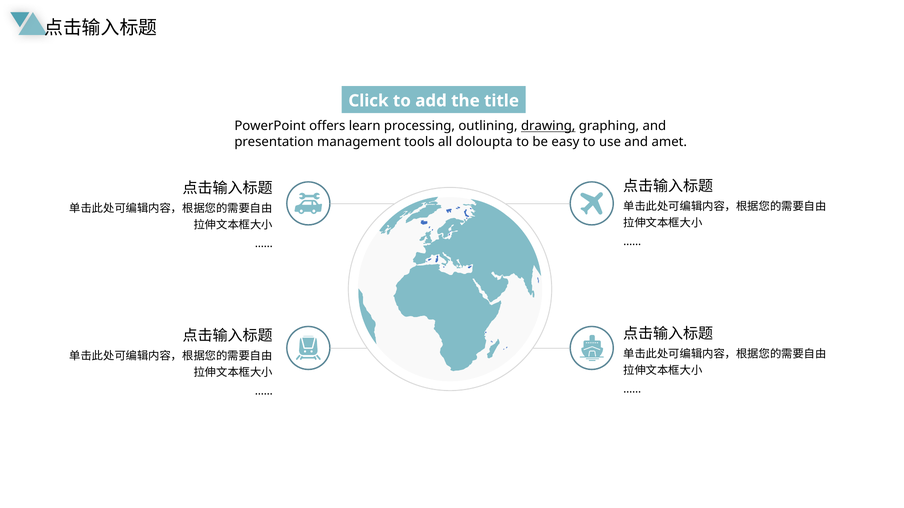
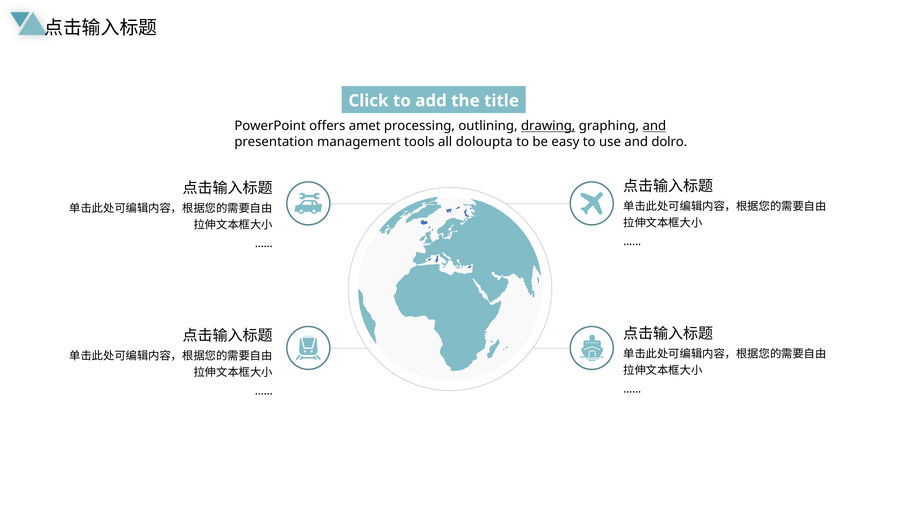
learn: learn -> amet
and at (654, 126) underline: none -> present
amet: amet -> dolro
